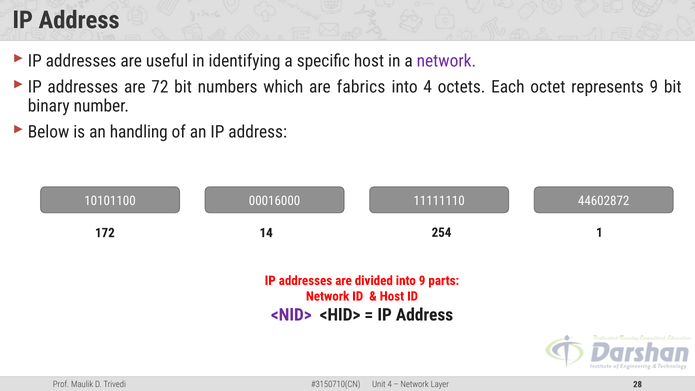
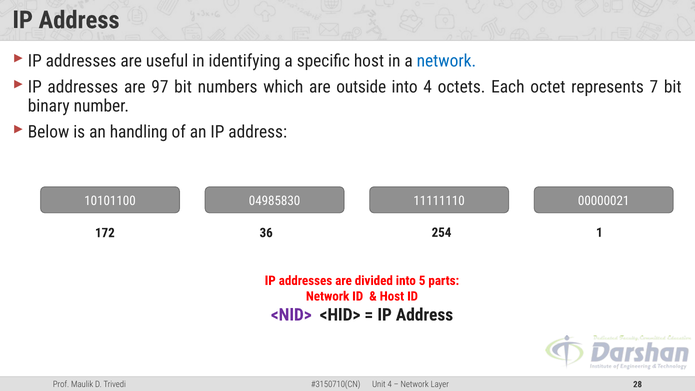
network at (446, 61) colour: purple -> blue
72: 72 -> 97
fabrics: fabrics -> outside
represents 9: 9 -> 7
00016000: 00016000 -> 04985830
44602872: 44602872 -> 00000021
14: 14 -> 36
into 9: 9 -> 5
